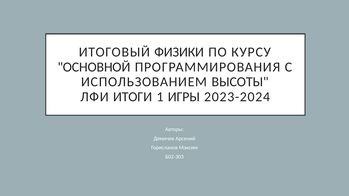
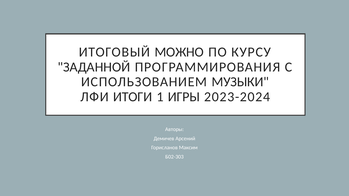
ФИЗИКИ: ФИЗИКИ -> МОЖНО
ОСНОВНОЙ: ОСНОВНОЙ -> ЗАДАННОЙ
ВЫСОТЫ: ВЫСОТЫ -> МУЗЫКИ
